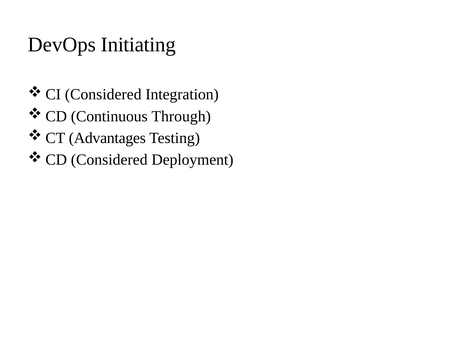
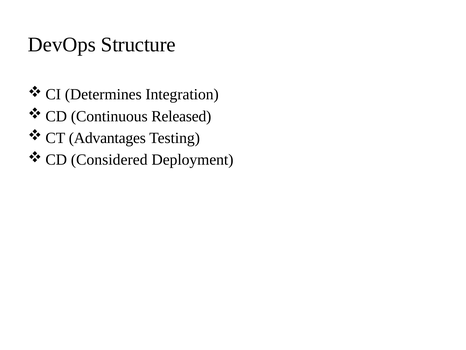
Initiating: Initiating -> Structure
Considered at (103, 94): Considered -> Determines
Through: Through -> Released
